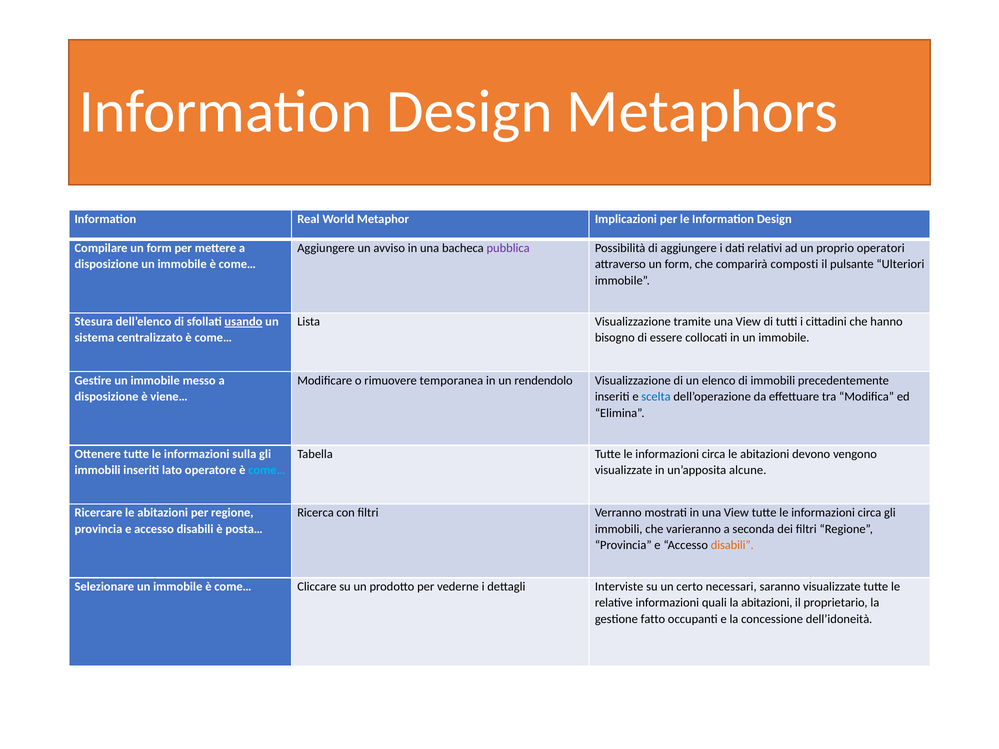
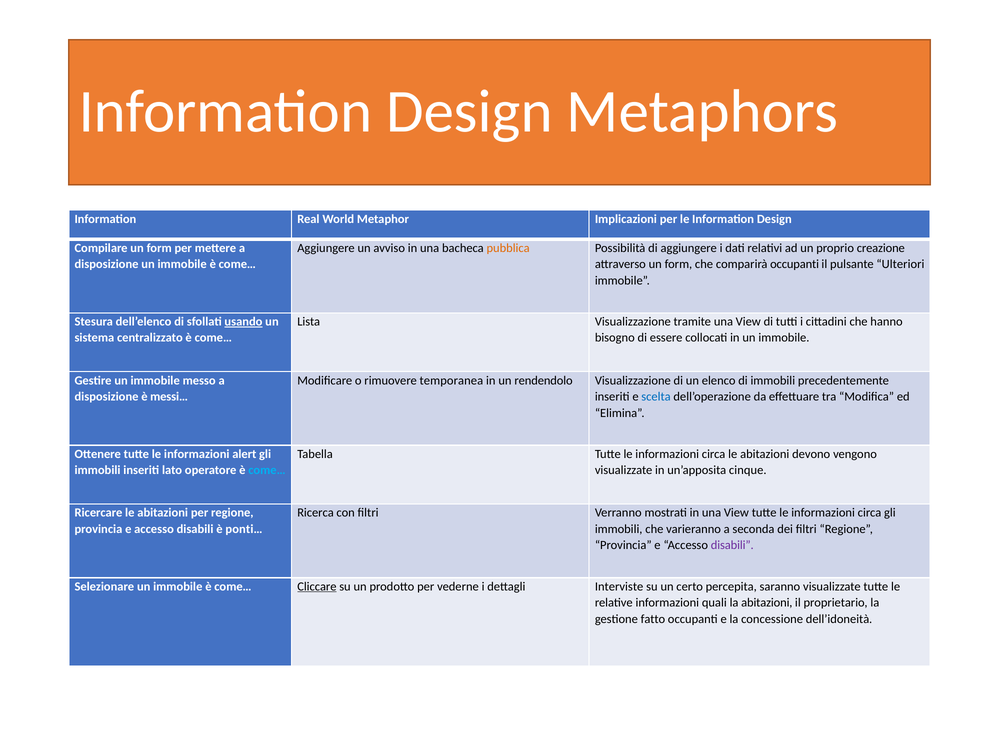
pubblica colour: purple -> orange
operatori: operatori -> creazione
comparirà composti: composti -> occupanti
viene…: viene… -> messi…
sulla: sulla -> alert
alcune: alcune -> cinque
posta…: posta… -> ponti…
disabili at (732, 545) colour: orange -> purple
Cliccare underline: none -> present
necessari: necessari -> percepita
